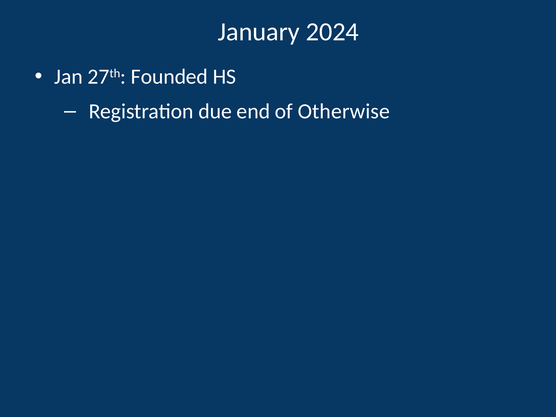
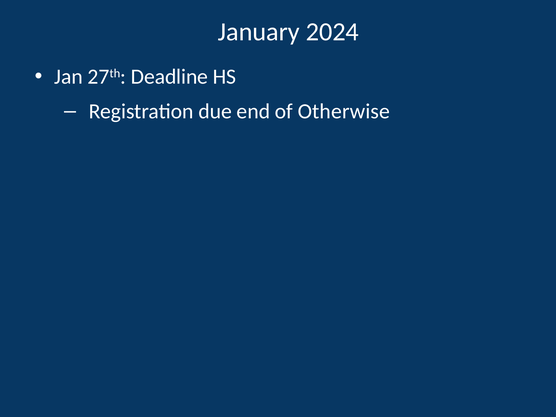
Founded: Founded -> Deadline
